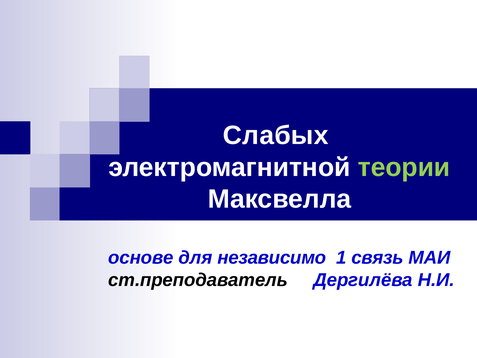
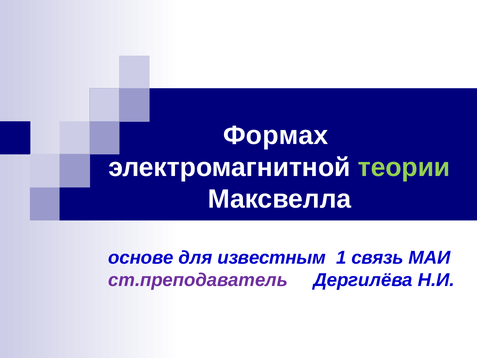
Слабых: Слабых -> Формах
независимо: независимо -> известным
ст.преподаватель colour: black -> purple
